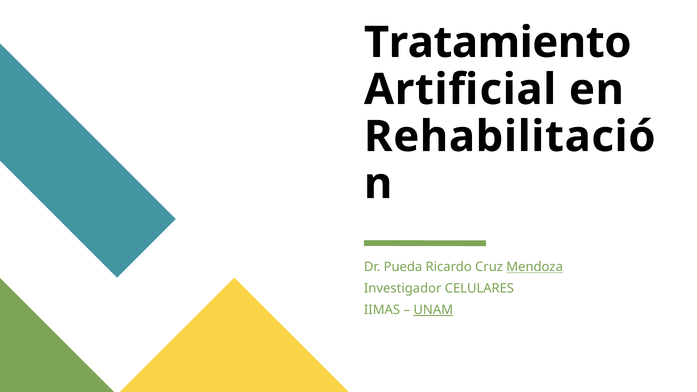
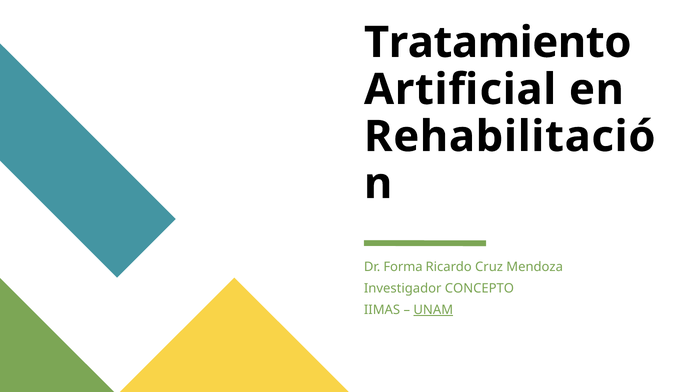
Pueda: Pueda -> Forma
Mendoza underline: present -> none
CELULARES: CELULARES -> CONCEPTO
